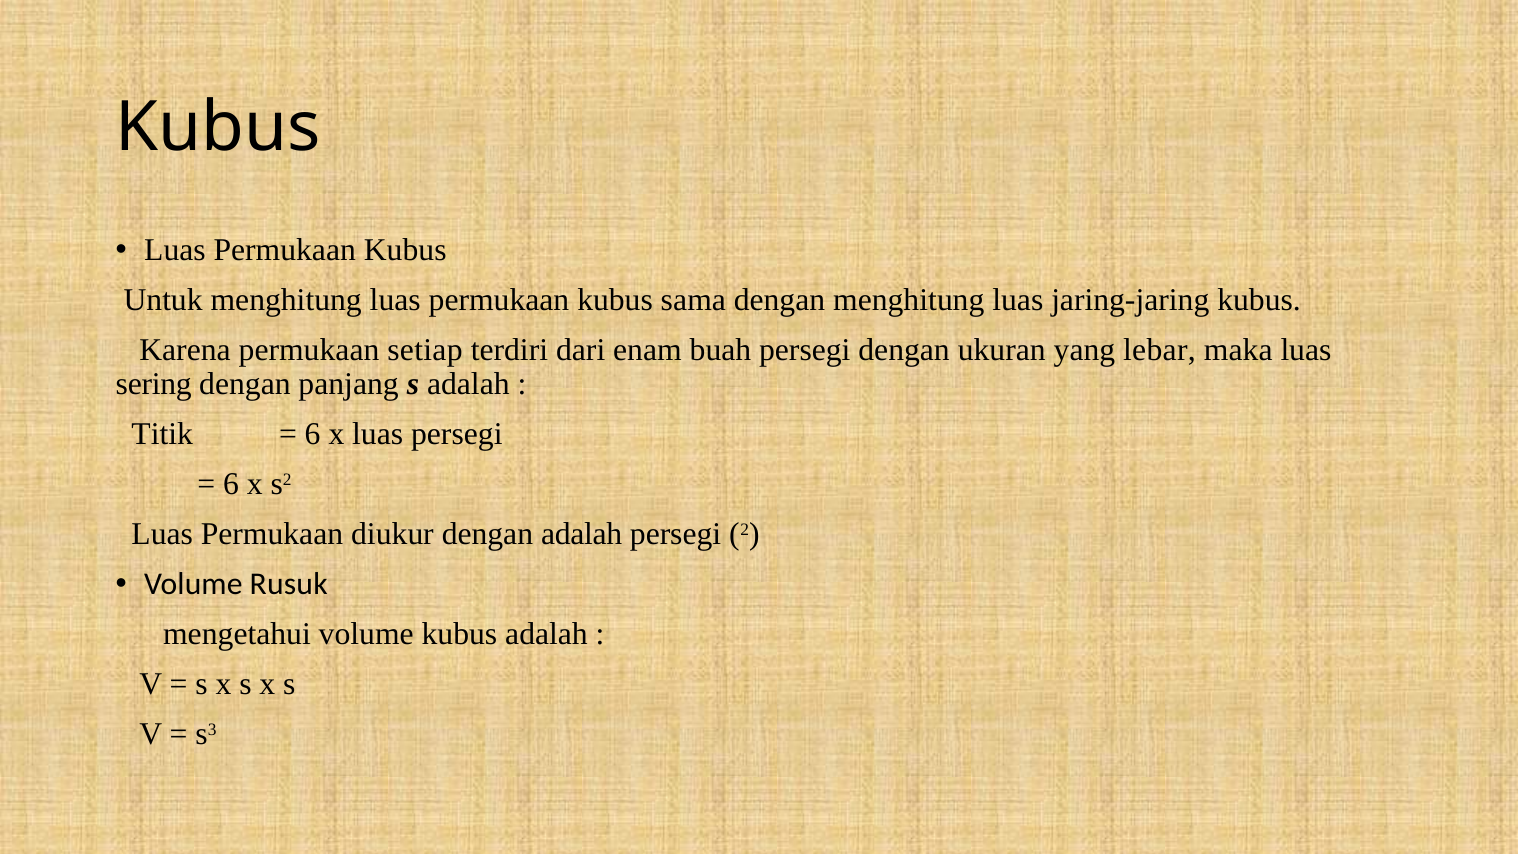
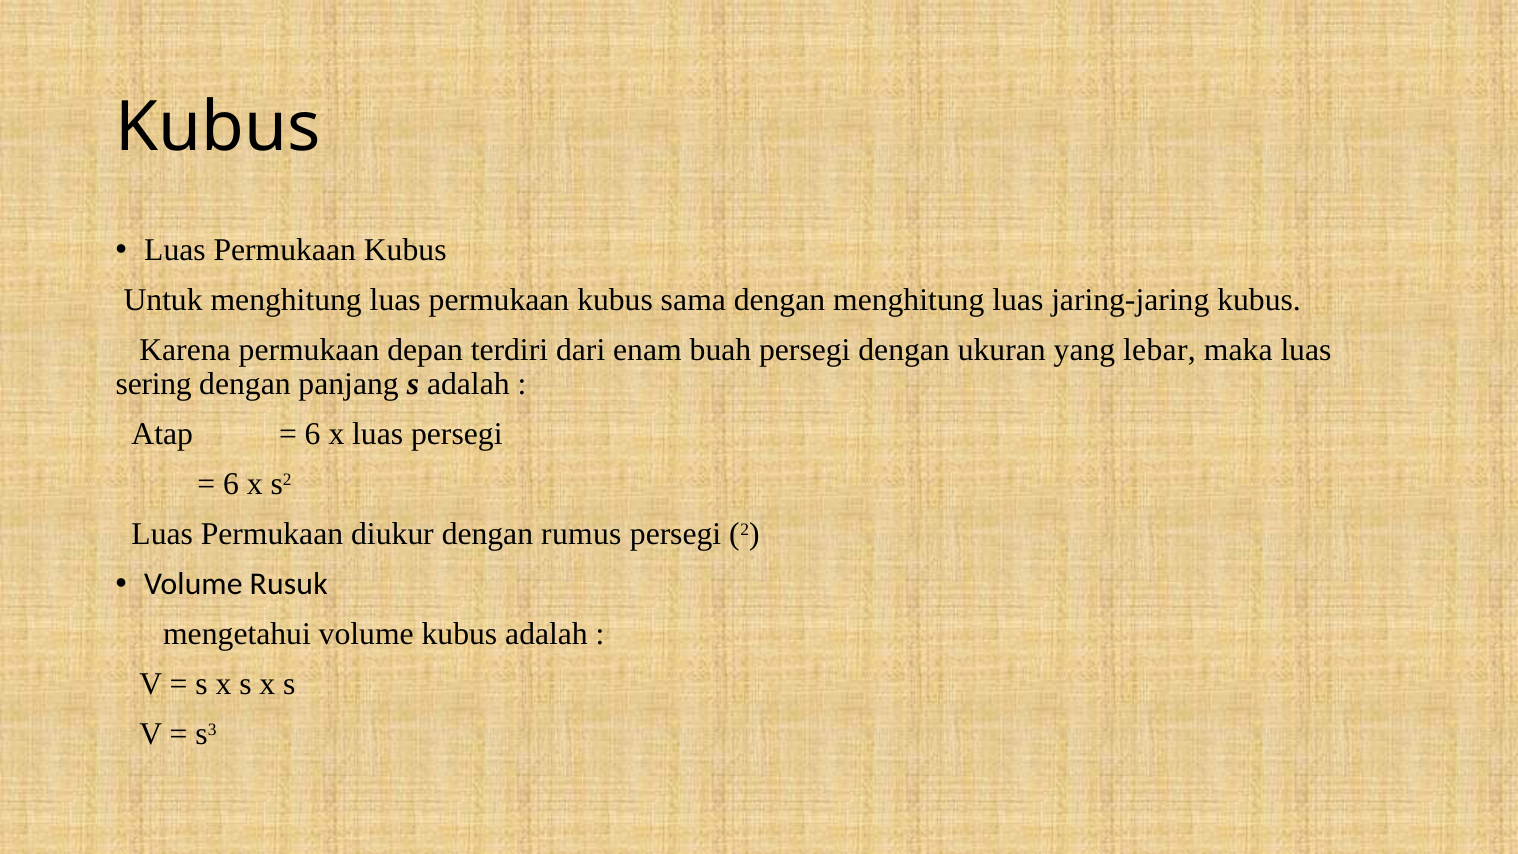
setiap: setiap -> depan
Titik: Titik -> Atap
dengan adalah: adalah -> rumus
